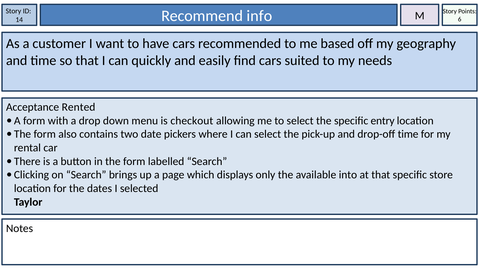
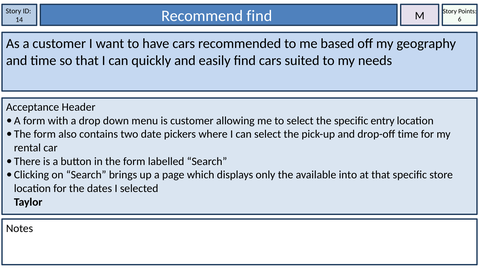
Recommend info: info -> find
Rented: Rented -> Header
is checkout: checkout -> customer
